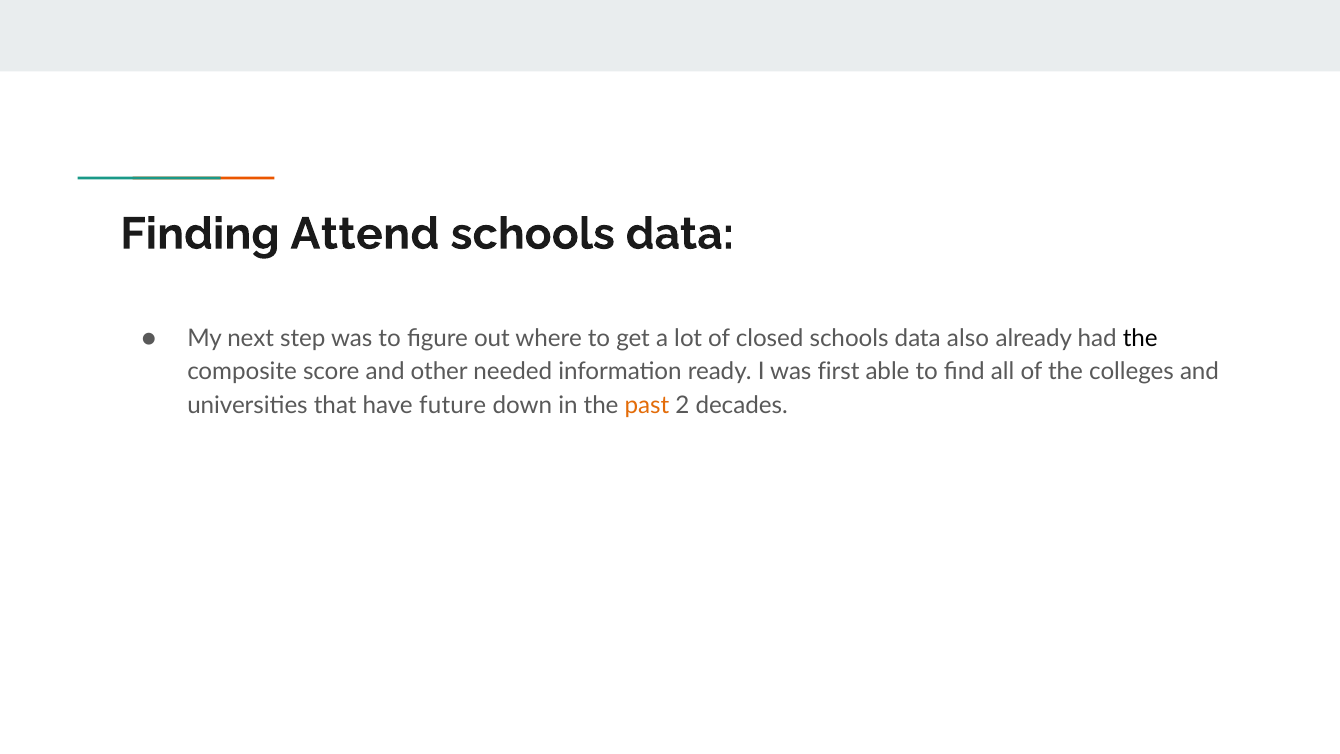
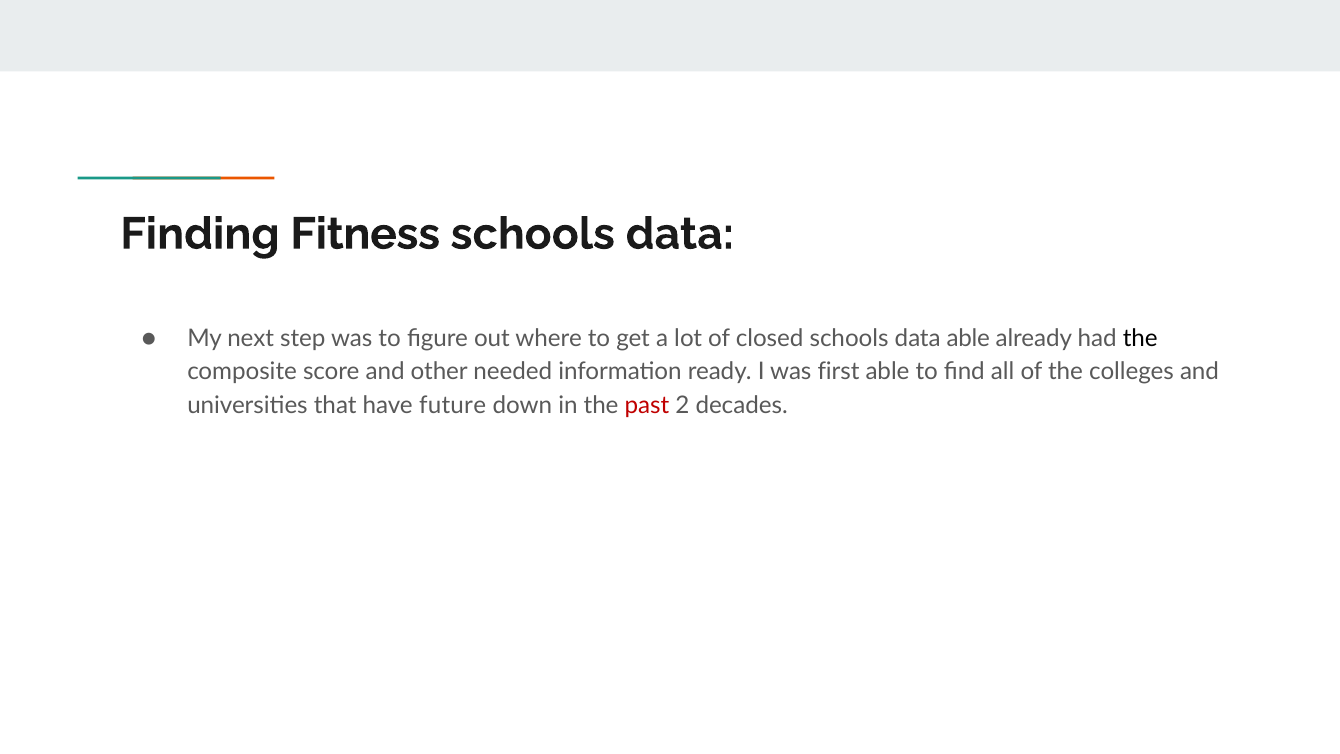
Attend: Attend -> Fitness
data also: also -> able
past colour: orange -> red
